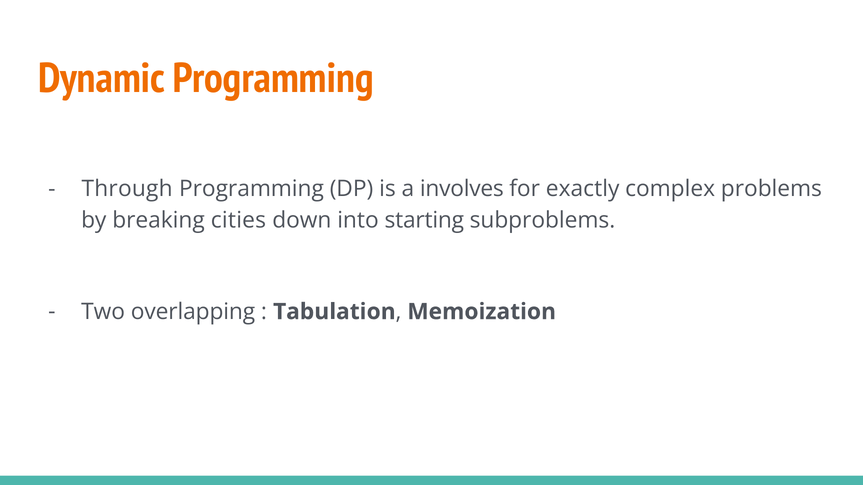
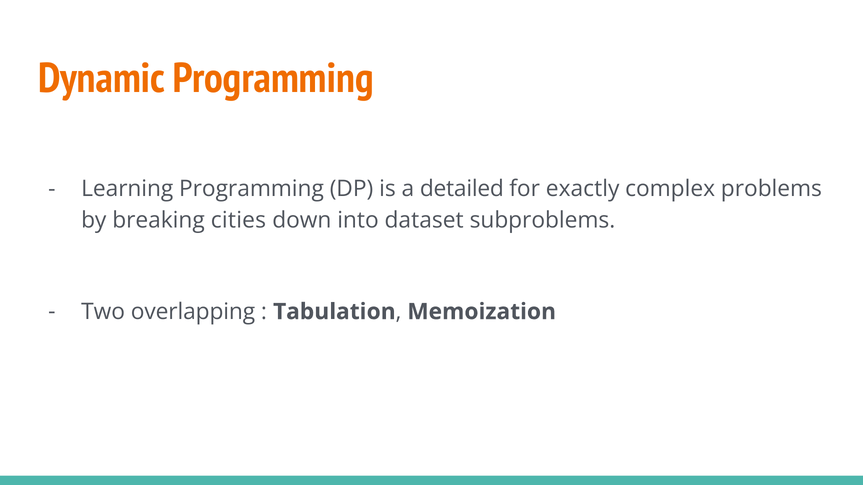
Through: Through -> Learning
involves: involves -> detailed
starting: starting -> dataset
